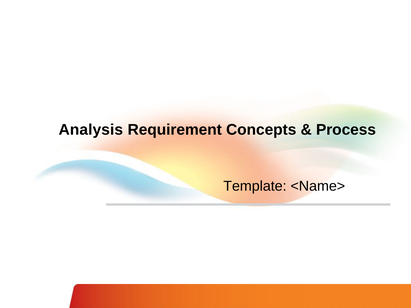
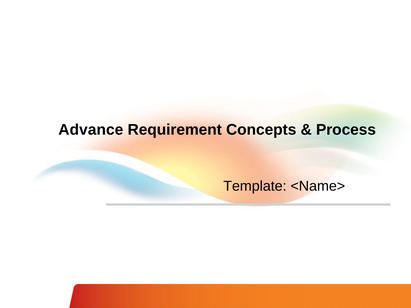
Analysis: Analysis -> Advance
